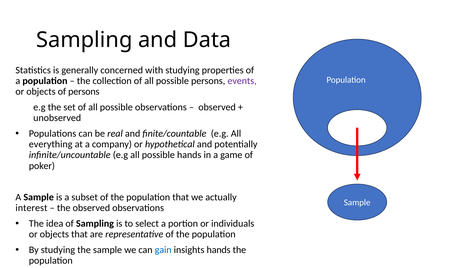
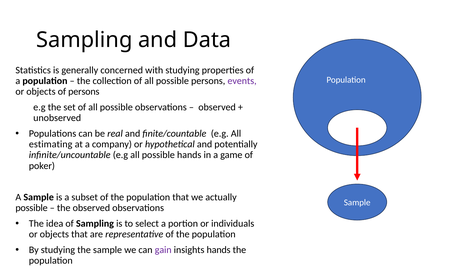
everything: everything -> estimating
interest at (31, 208): interest -> possible
gain colour: blue -> purple
